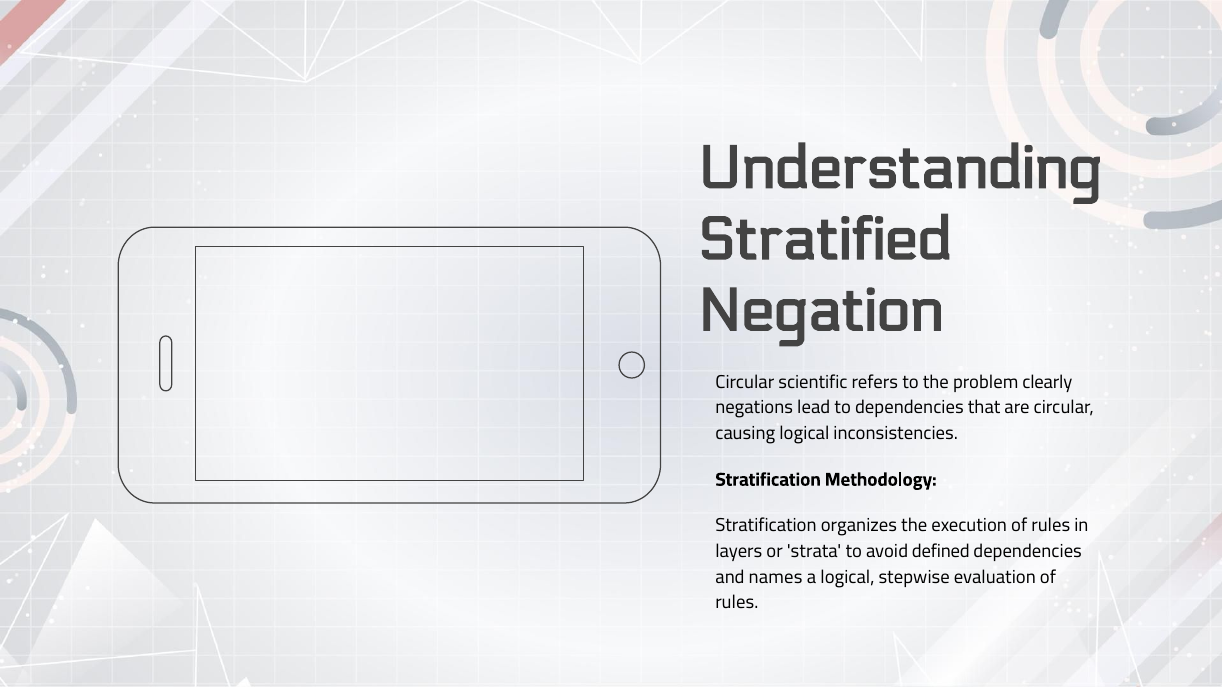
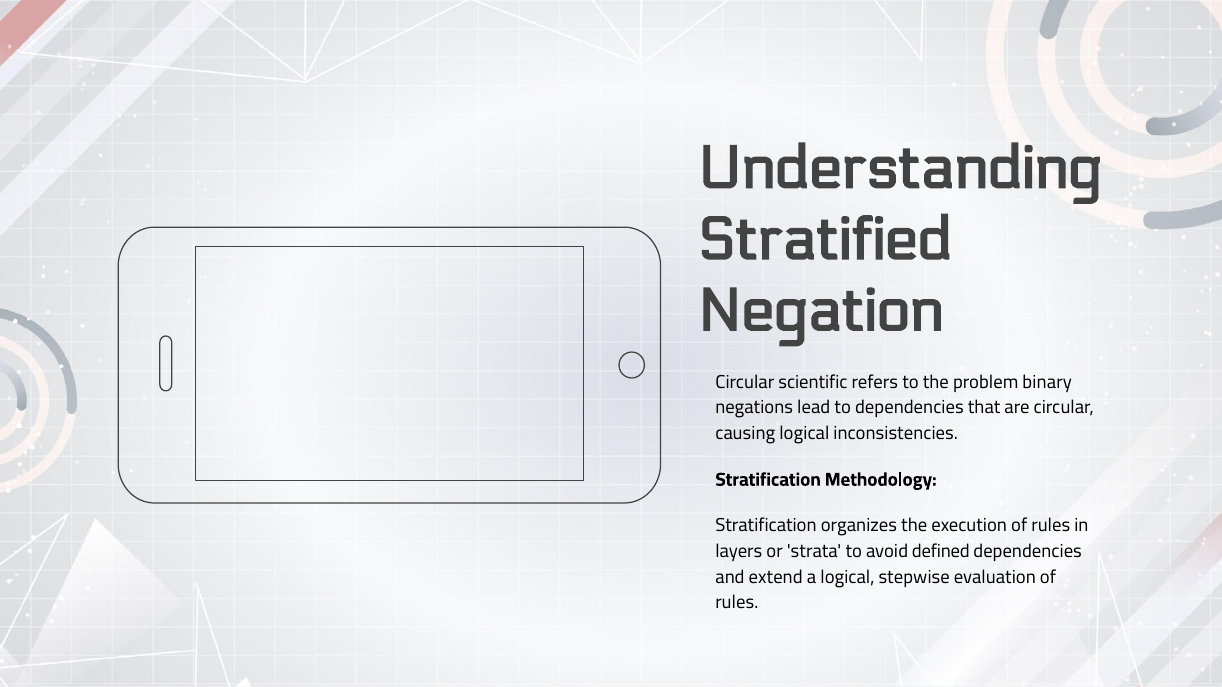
clearly: clearly -> binary
names: names -> extend
